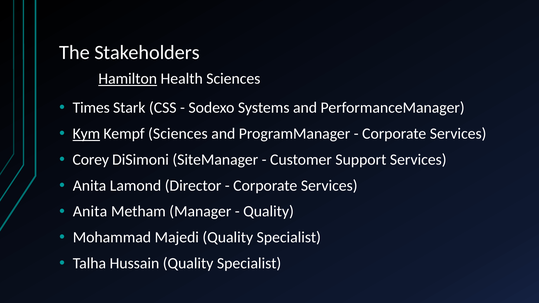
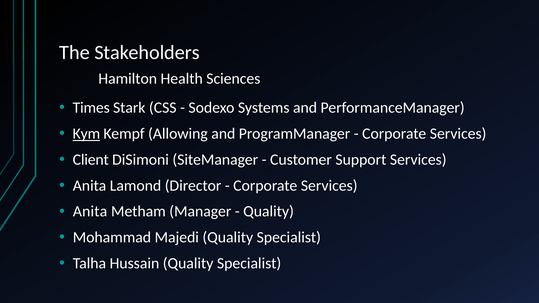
Hamilton underline: present -> none
Kempf Sciences: Sciences -> Allowing
Corey: Corey -> Client
